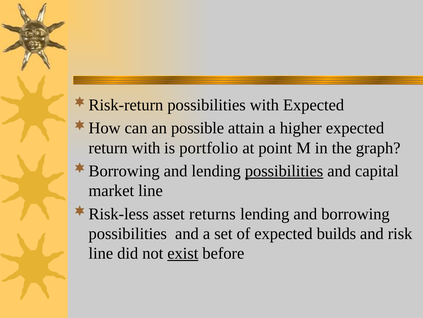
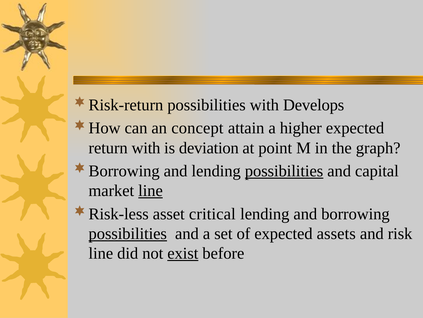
with Expected: Expected -> Develops
possible: possible -> concept
portfolio: portfolio -> deviation
line at (151, 190) underline: none -> present
returns: returns -> critical
possibilities at (128, 233) underline: none -> present
builds: builds -> assets
